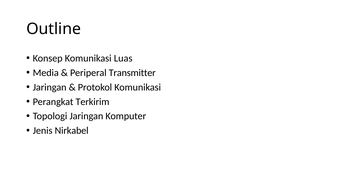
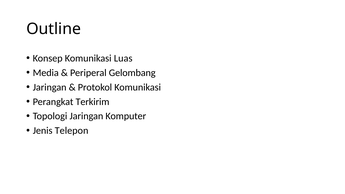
Transmitter: Transmitter -> Gelombang
Nirkabel: Nirkabel -> Telepon
